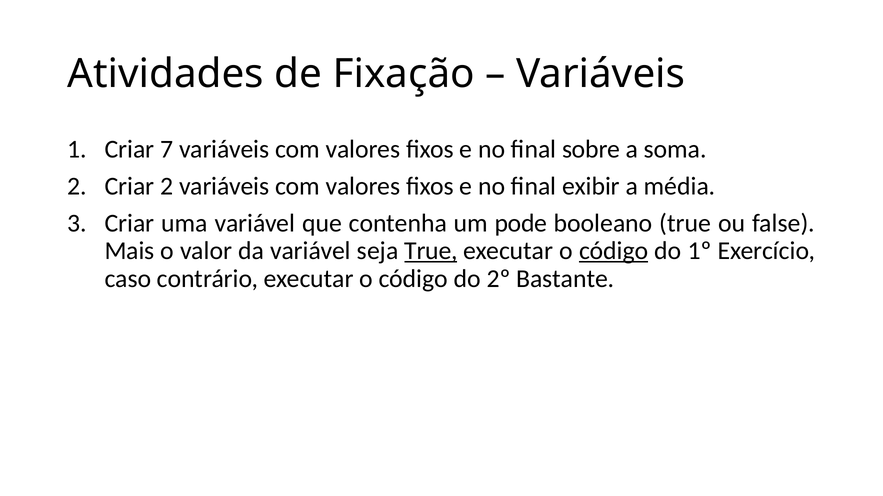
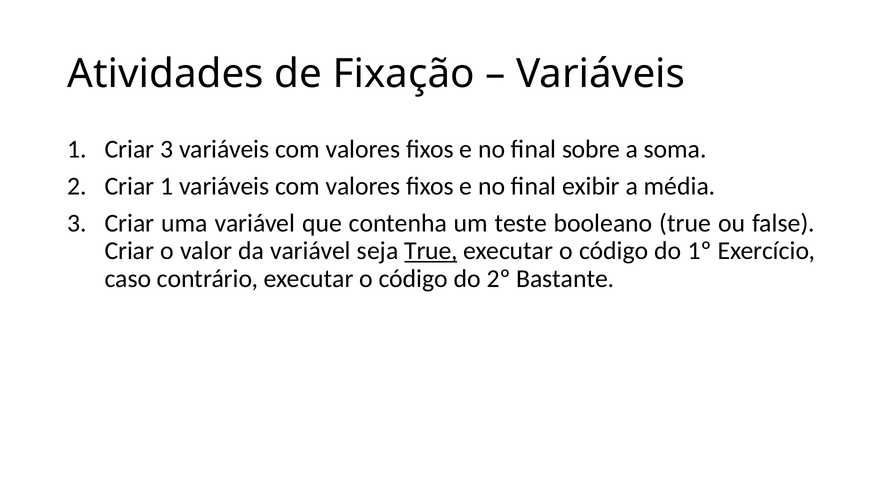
Criar 7: 7 -> 3
Criar 2: 2 -> 1
pode: pode -> teste
Mais at (129, 251): Mais -> Criar
código at (614, 251) underline: present -> none
